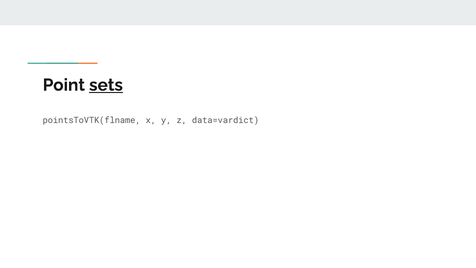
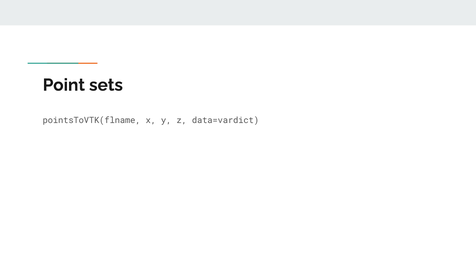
sets underline: present -> none
